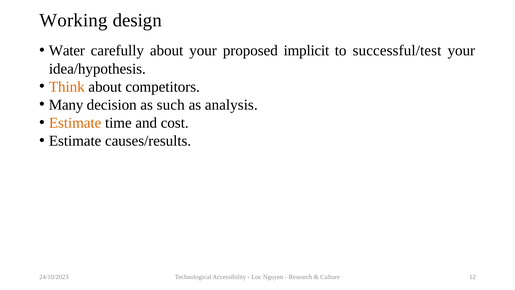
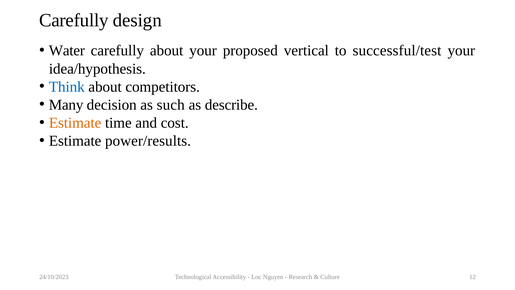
Working at (74, 20): Working -> Carefully
implicit: implicit -> vertical
Think colour: orange -> blue
analysis: analysis -> describe
causes/results: causes/results -> power/results
